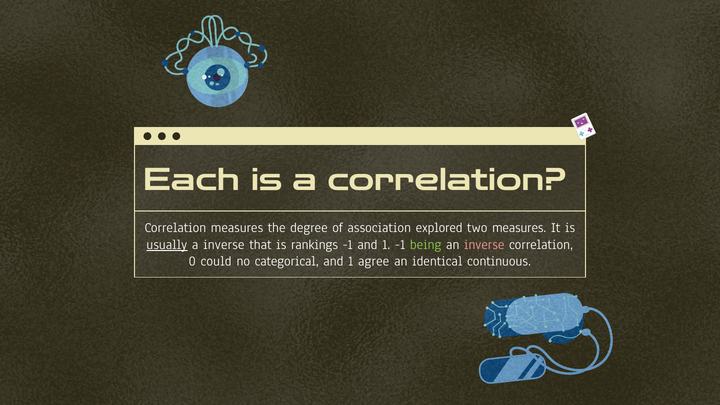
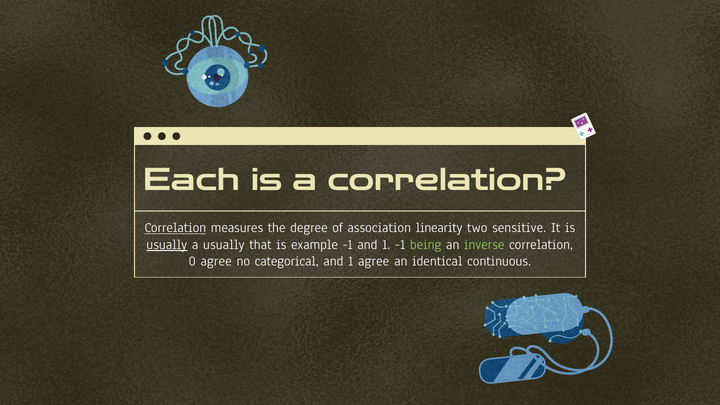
Correlation at (175, 228) underline: none -> present
explored: explored -> linearity
two measures: measures -> sensitive
a inverse: inverse -> usually
rankings: rankings -> example
inverse at (484, 244) colour: pink -> light green
0 could: could -> agree
